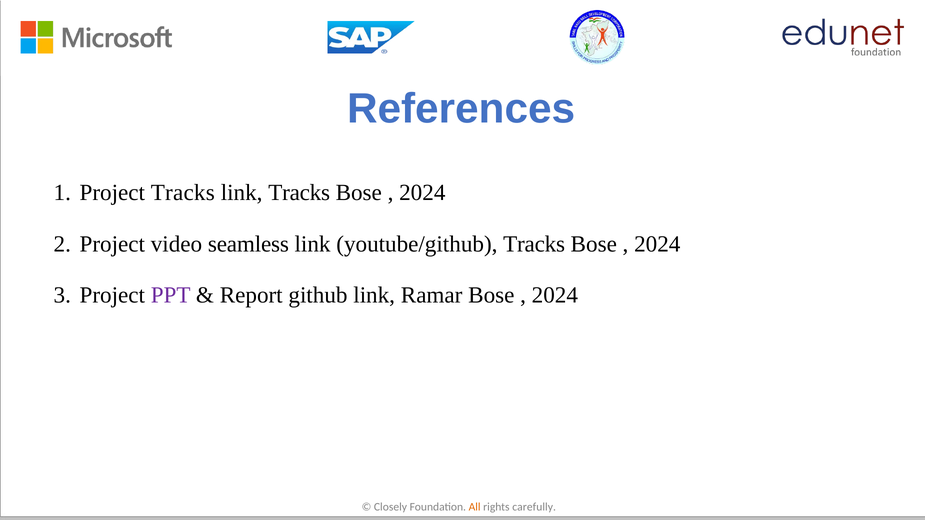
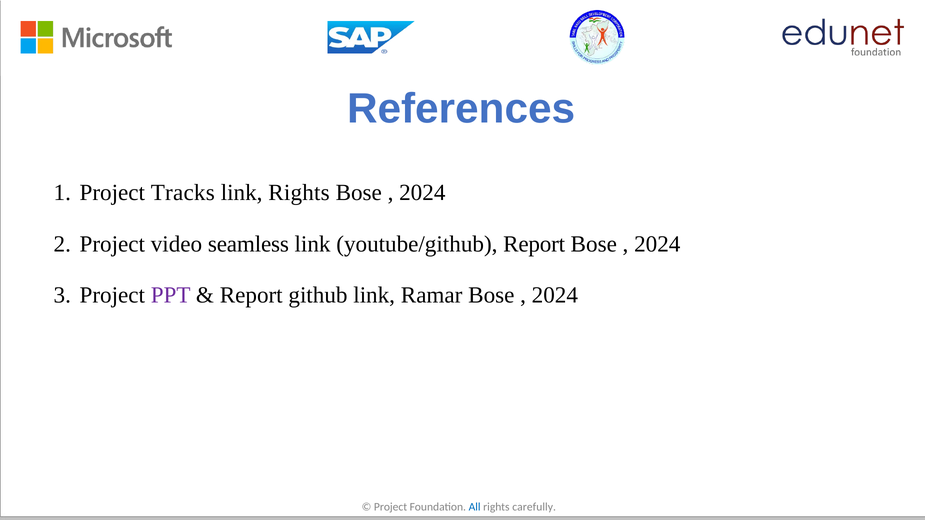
link Tracks: Tracks -> Rights
youtube/github Tracks: Tracks -> Report
Closely at (391, 507): Closely -> Project
All colour: orange -> blue
